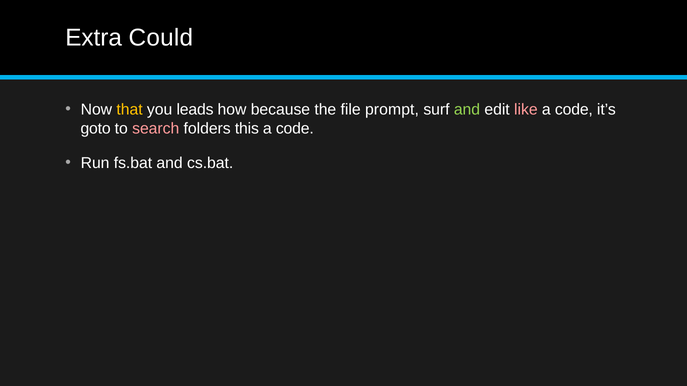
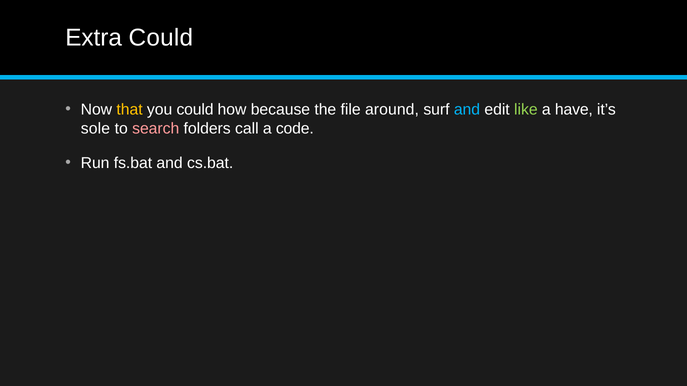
you leads: leads -> could
prompt: prompt -> around
and at (467, 110) colour: light green -> light blue
like colour: pink -> light green
code at (574, 110): code -> have
goto: goto -> sole
this: this -> call
